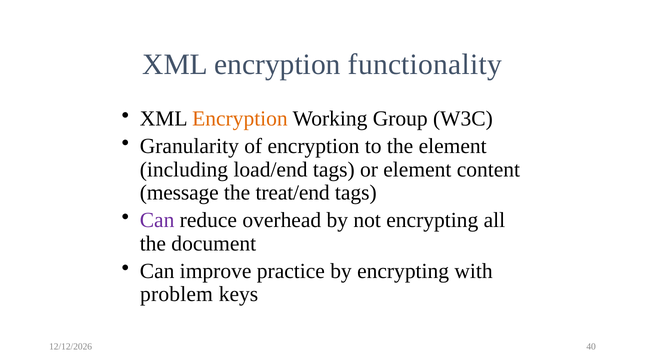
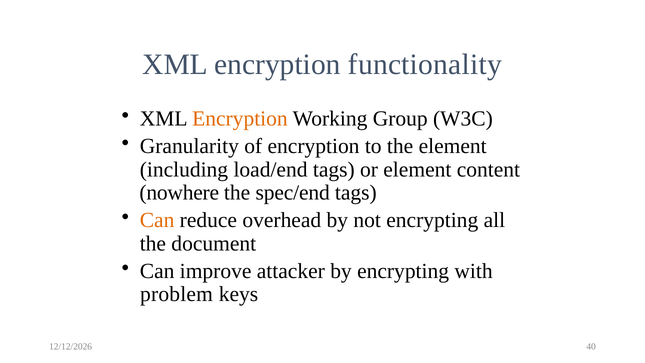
message: message -> nowhere
treat/end: treat/end -> spec/end
Can at (157, 220) colour: purple -> orange
practice: practice -> attacker
